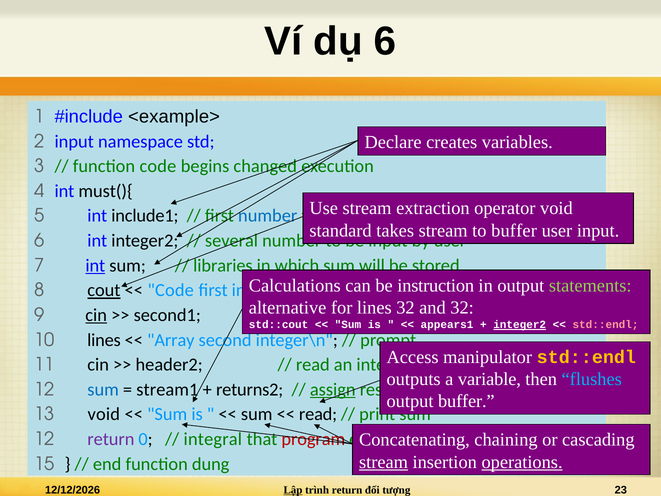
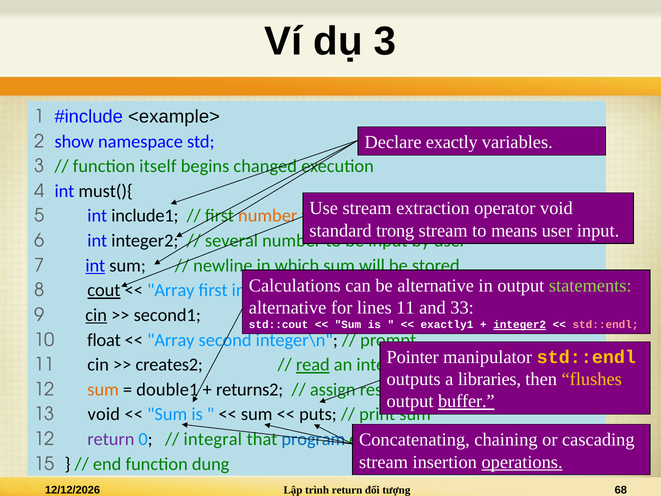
dụ 6: 6 -> 3
creates: creates -> exactly
2 input: input -> show
function code: code -> itself
number at (268, 216) colour: blue -> orange
takes: takes -> trong
to buffer: buffer -> means
libraries: libraries -> newline
instruction at (436, 285): instruction -> alternative
Code at (171, 290): Code -> Array
32 at (405, 307): 32 -> 11
and 32: 32 -> 33
appears1: appears1 -> exactly1
10 lines: lines -> float
Access: Access -> Pointer
header2: header2 -> creates2
read at (313, 365) underline: none -> present
variable: variable -> libraries
flushes colour: light blue -> yellow
sum at (103, 389) colour: blue -> orange
stream1: stream1 -> double1
assign underline: present -> none
buffer at (466, 401) underline: none -> present
read at (318, 414): read -> puts
program colour: red -> blue
stream at (383, 462) underline: present -> none
Lập underline: present -> none
23: 23 -> 68
